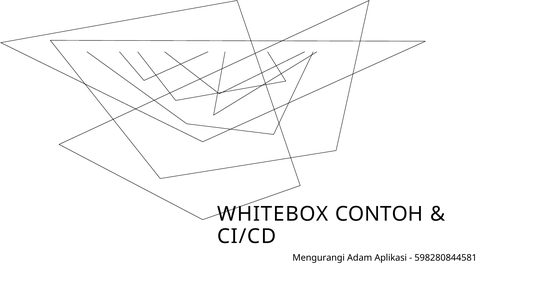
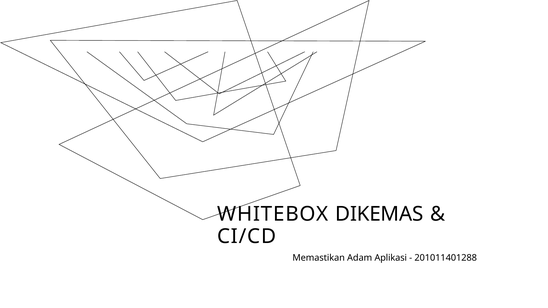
CONTOH: CONTOH -> DIKEMAS
Mengurangi: Mengurangi -> Memastikan
598280844581: 598280844581 -> 201011401288
